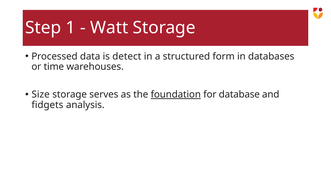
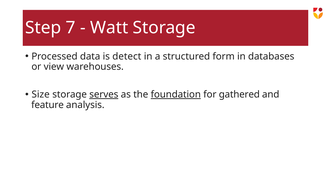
1: 1 -> 7
time: time -> view
serves underline: none -> present
database: database -> gathered
fidgets: fidgets -> feature
